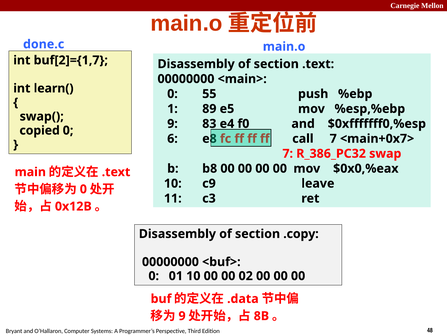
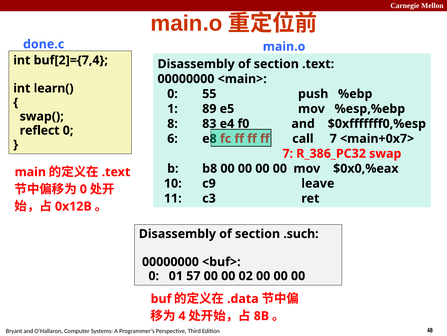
buf[2]={1,7: buf[2]={1,7 -> buf[2]={7,4
9 at (172, 123): 9 -> 8
copied: copied -> reflect
.copy: .copy -> .such
01 10: 10 -> 57
9 at (182, 315): 9 -> 4
